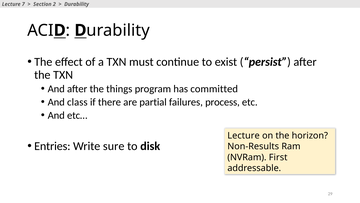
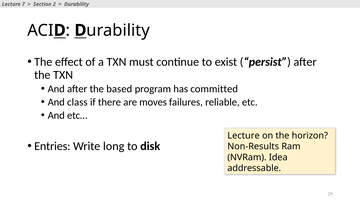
things: things -> based
partial: partial -> moves
process: process -> reliable
sure: sure -> long
First: First -> Idea
